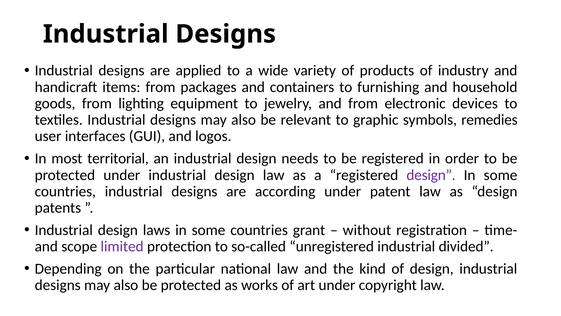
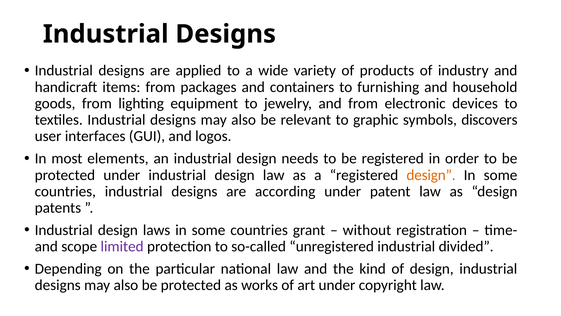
remedies: remedies -> discovers
territorial: territorial -> elements
design at (431, 175) colour: purple -> orange
